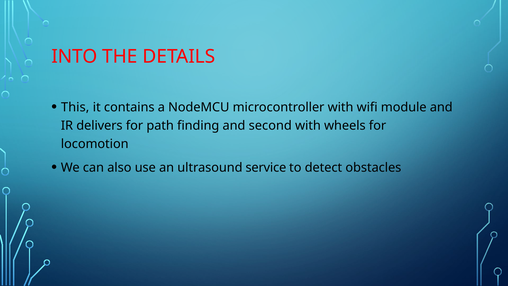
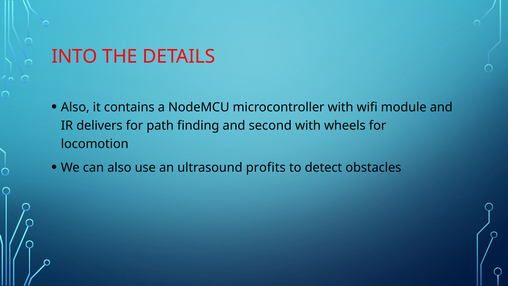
This at (75, 107): This -> Also
service: service -> profits
